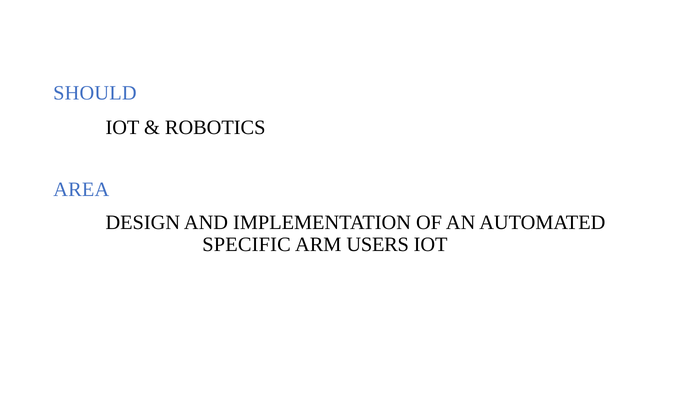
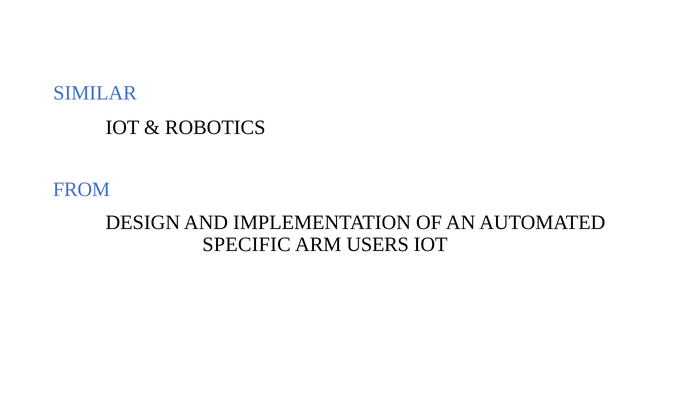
SHOULD: SHOULD -> SIMILAR
AREA: AREA -> FROM
